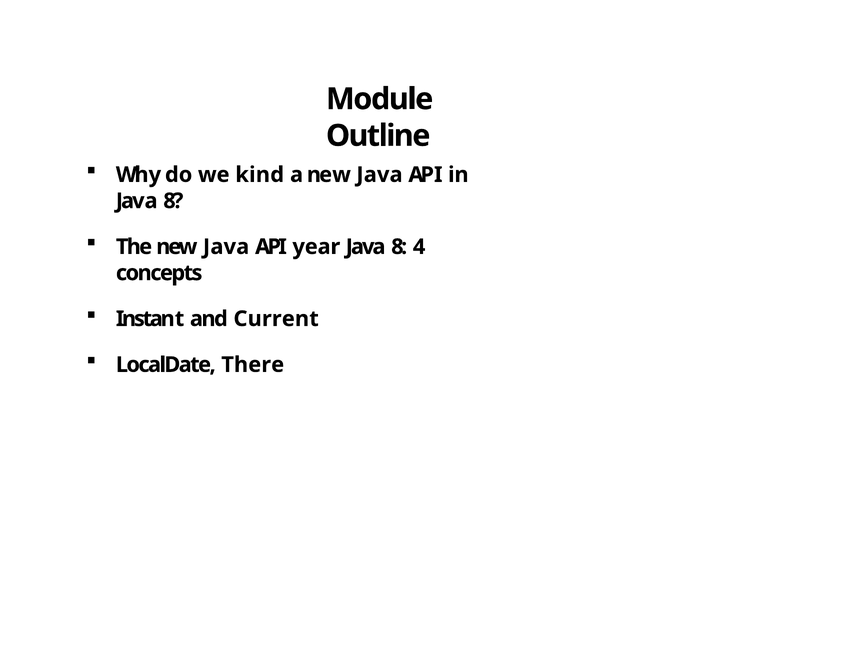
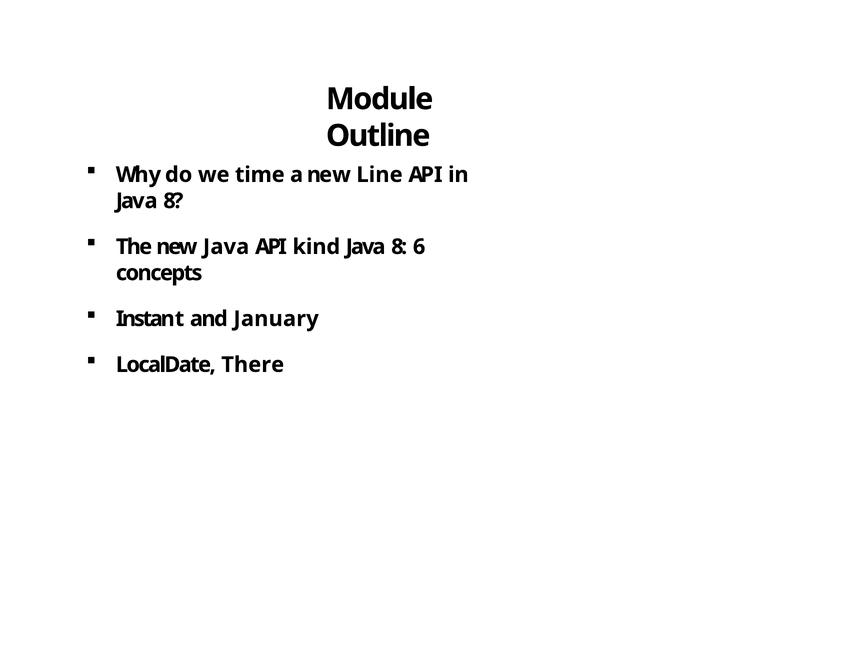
kind: kind -> time
a new Java: Java -> Line
year: year -> kind
4: 4 -> 6
Current: Current -> January
